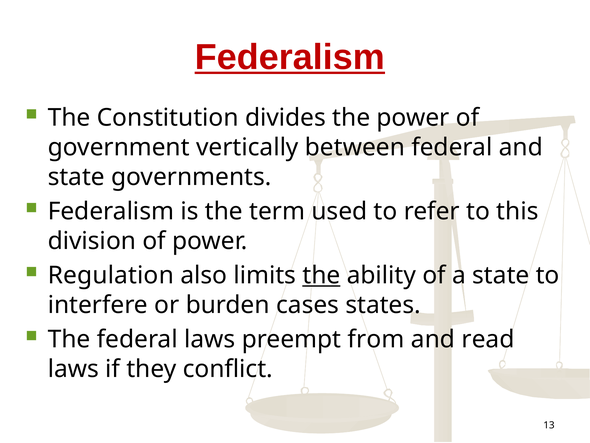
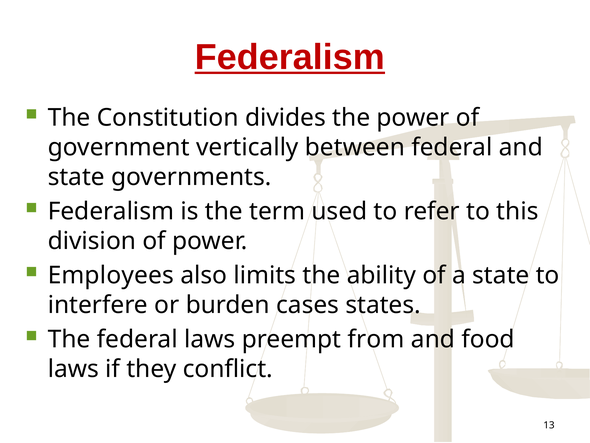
Regulation: Regulation -> Employees
the at (321, 275) underline: present -> none
read: read -> food
